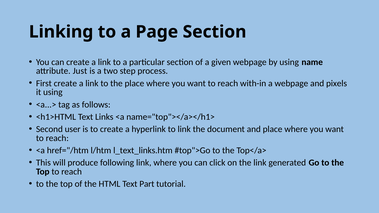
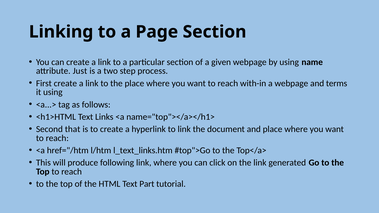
pixels: pixels -> terms
user: user -> that
